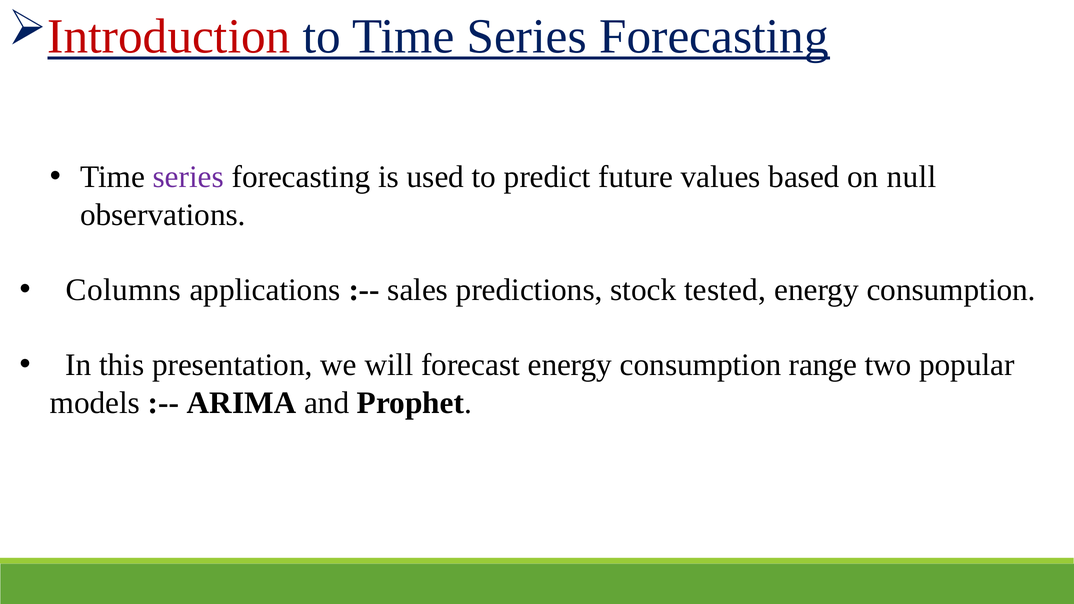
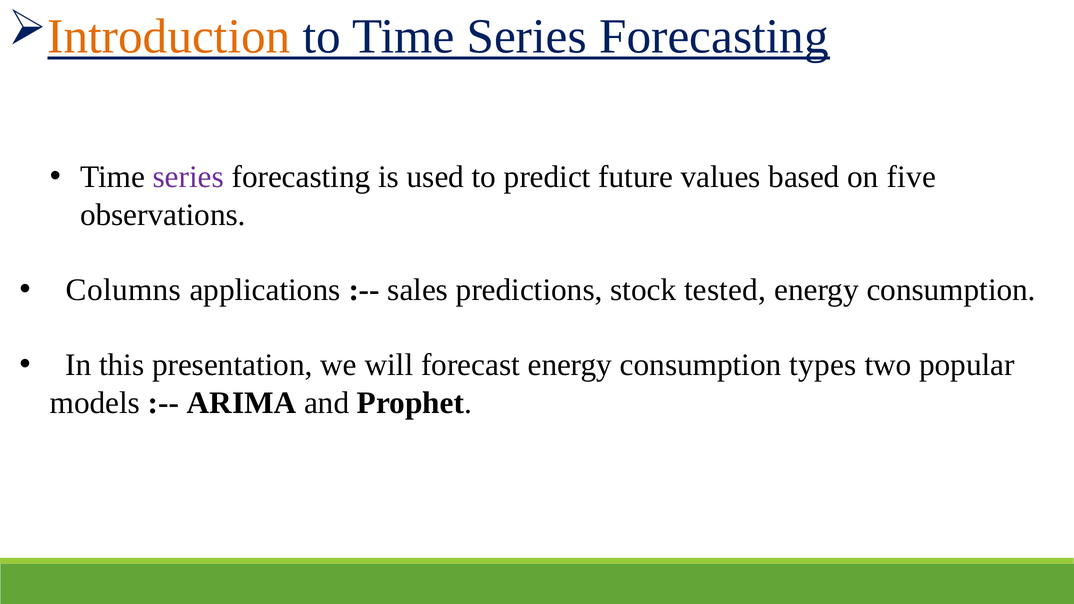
Introduction colour: red -> orange
null: null -> five
range: range -> types
